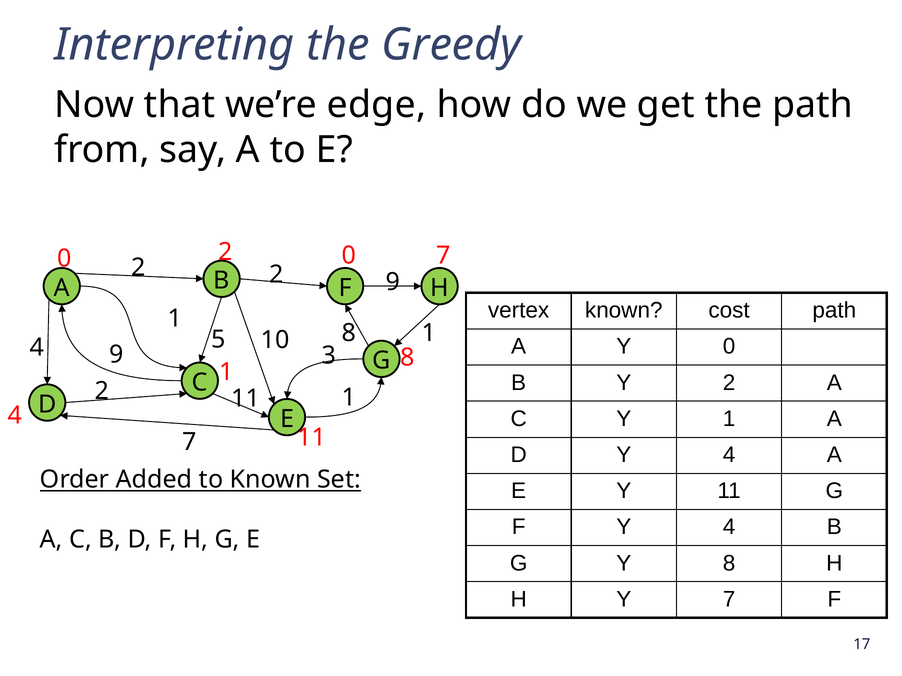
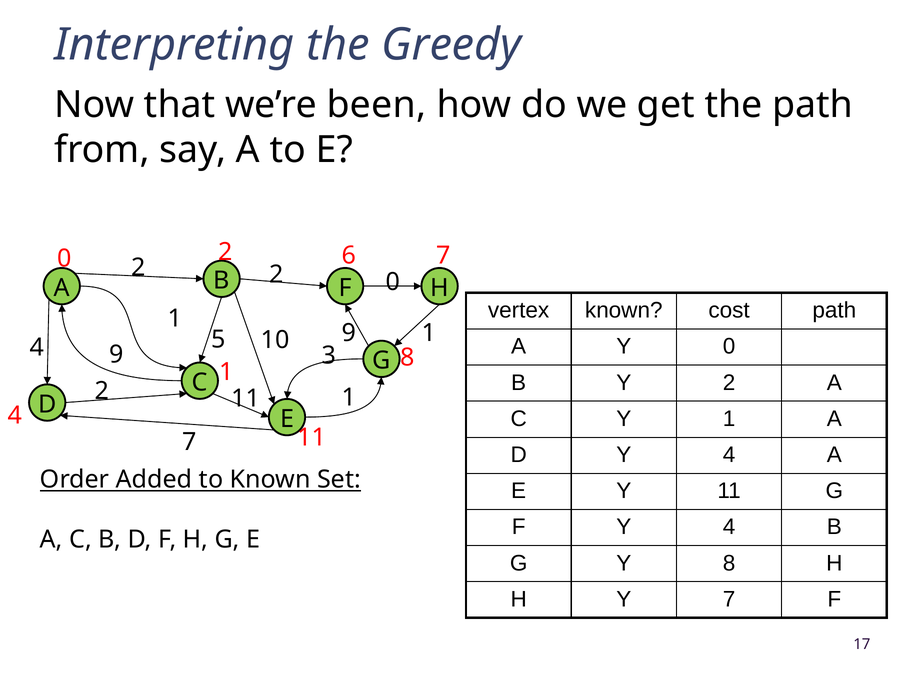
edge: edge -> been
2 0: 0 -> 6
2 9: 9 -> 0
10 8: 8 -> 9
